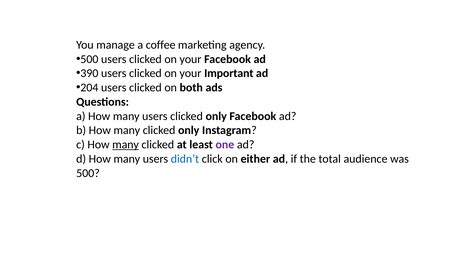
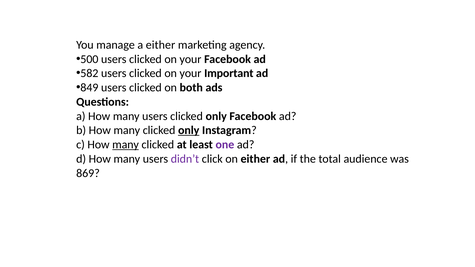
a coffee: coffee -> either
390: 390 -> 582
204: 204 -> 849
only at (189, 130) underline: none -> present
didn’t colour: blue -> purple
500 at (88, 173): 500 -> 869
